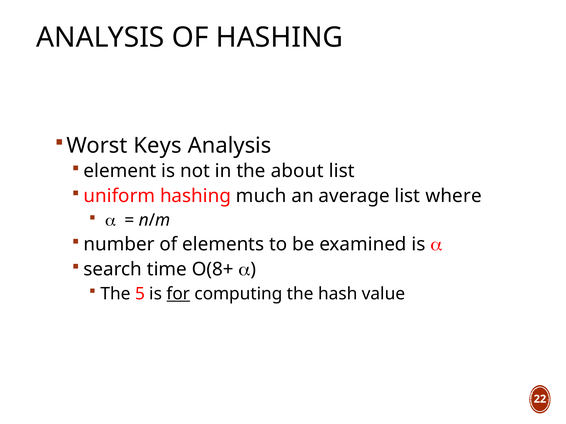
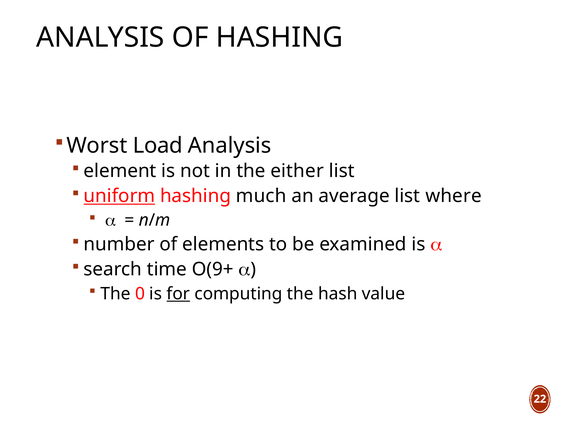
Keys: Keys -> Load
about: about -> either
uniform underline: none -> present
O(8+: O(8+ -> O(9+
5: 5 -> 0
